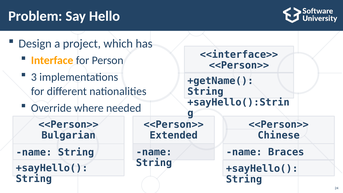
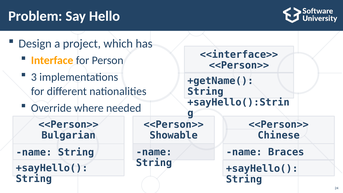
Extended: Extended -> Showable
